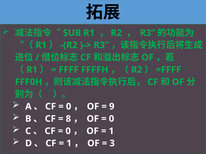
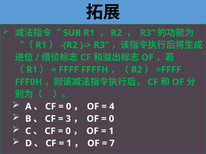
9: 9 -> 4
8: 8 -> 3
3: 3 -> 7
